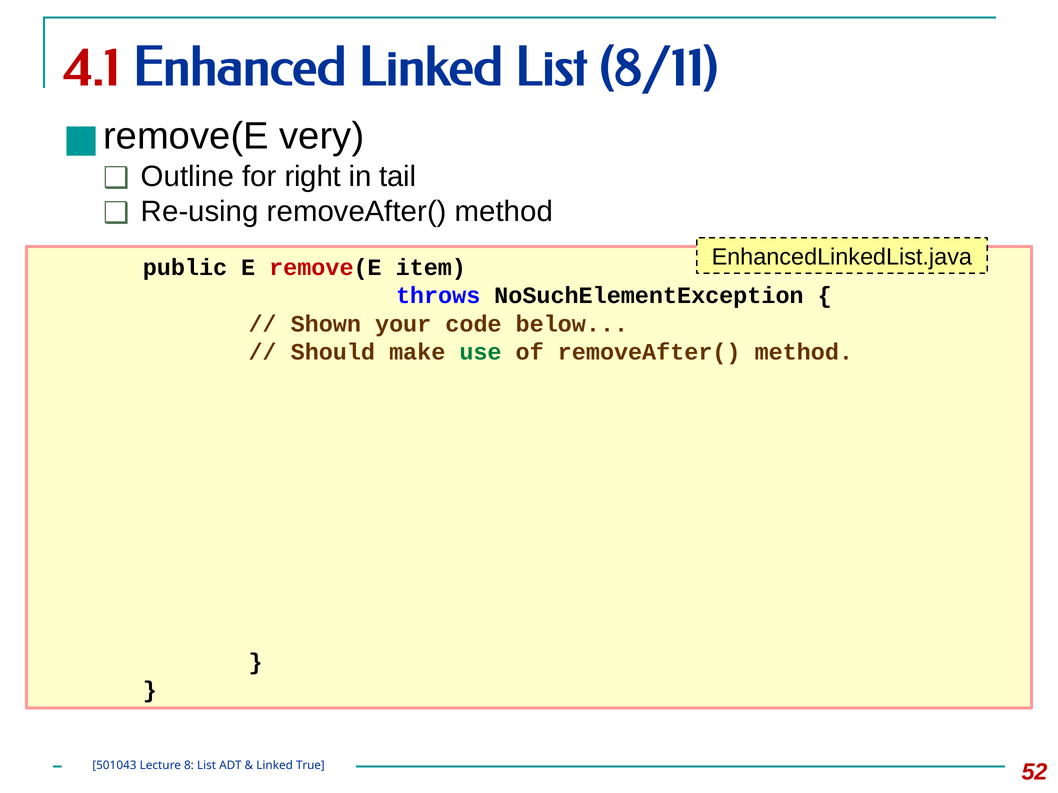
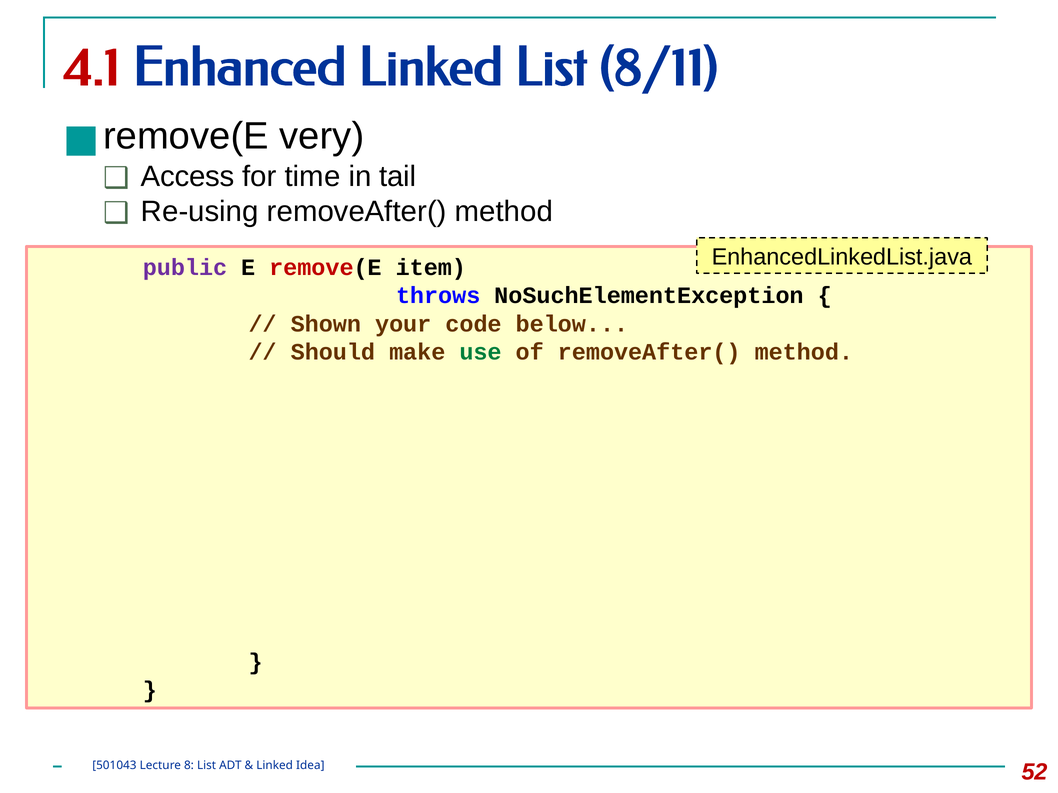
Outline: Outline -> Access
right: right -> time
public colour: black -> purple
True: True -> Idea
